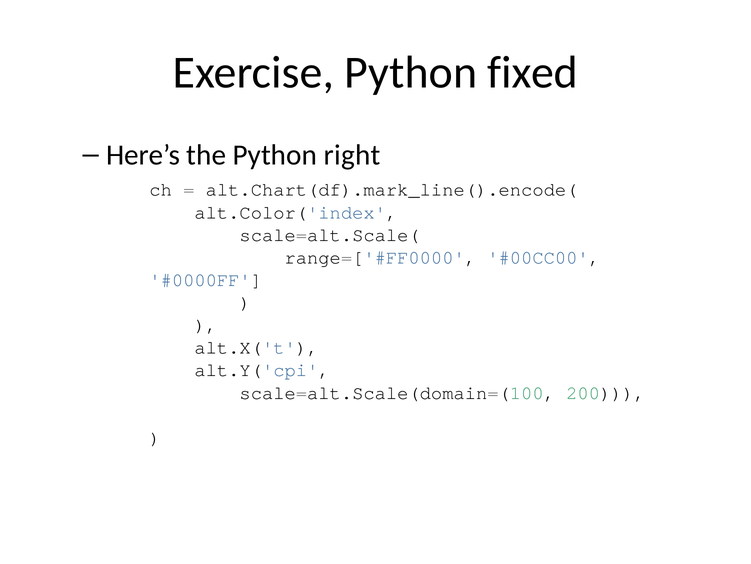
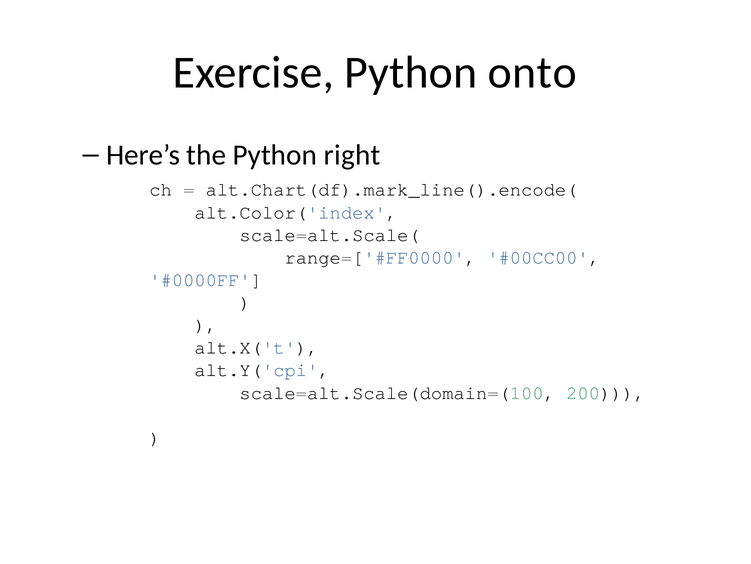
fixed: fixed -> onto
